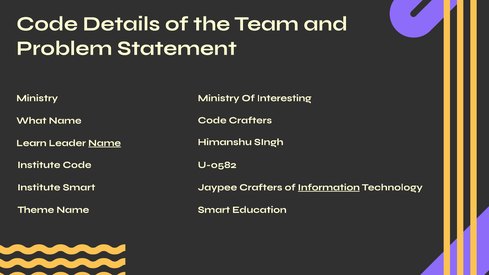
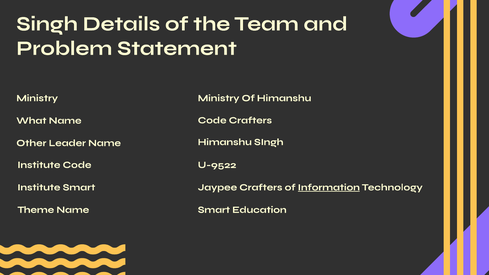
Code at (47, 24): Code -> Singh
Of Interesting: Interesting -> Himanshu
Learn: Learn -> Other
Name at (105, 143) underline: present -> none
U-0582: U-0582 -> U-9522
